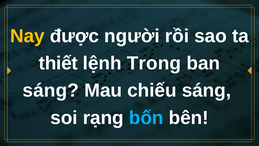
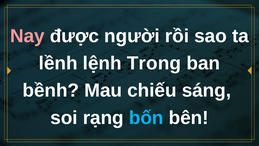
Nay colour: yellow -> pink
thiết: thiết -> lềnh
sáng at (51, 90): sáng -> bềnh
